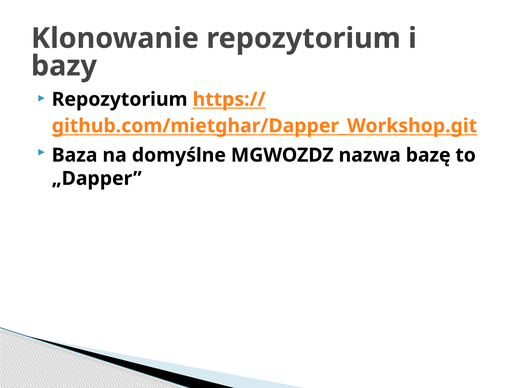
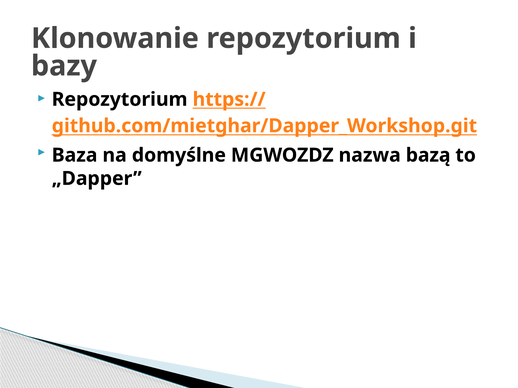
bazę: bazę -> bazą
